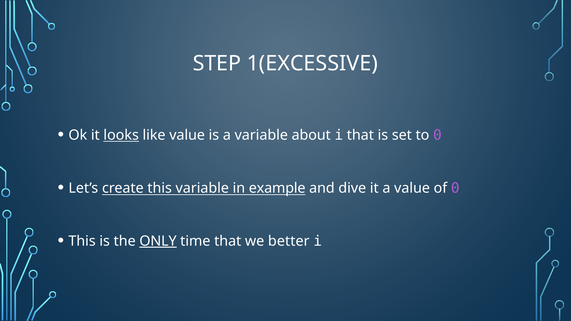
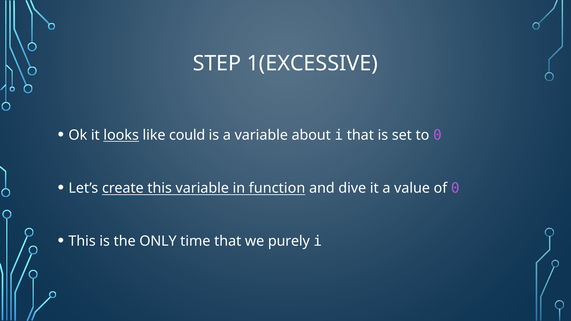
like value: value -> could
example: example -> function
ONLY underline: present -> none
better: better -> purely
